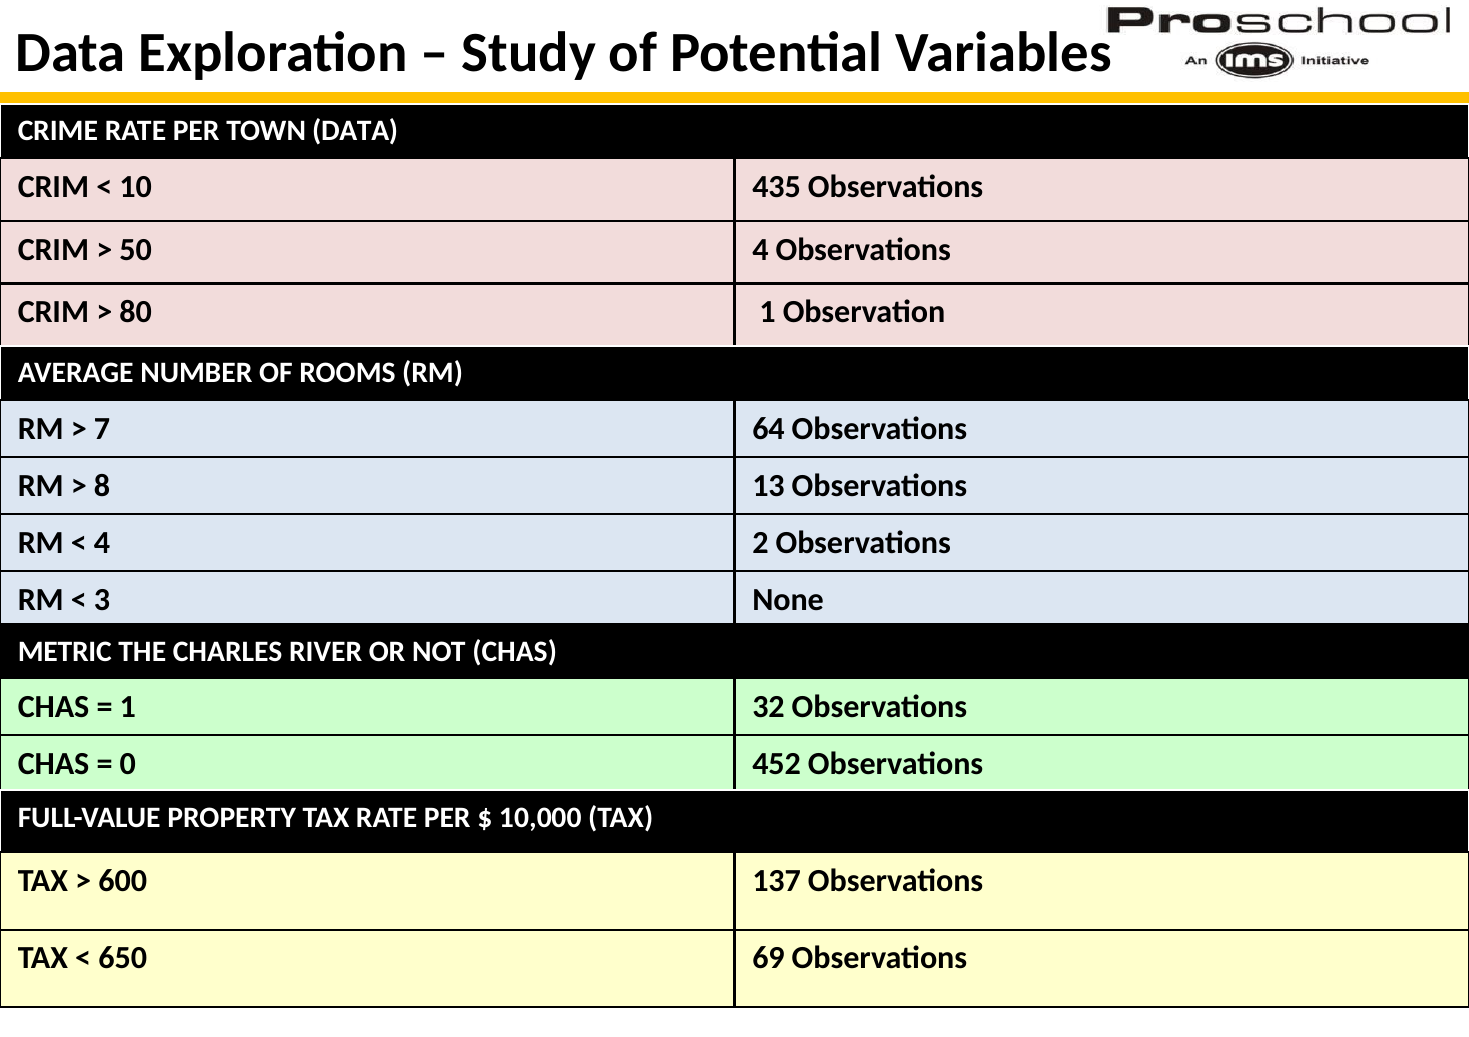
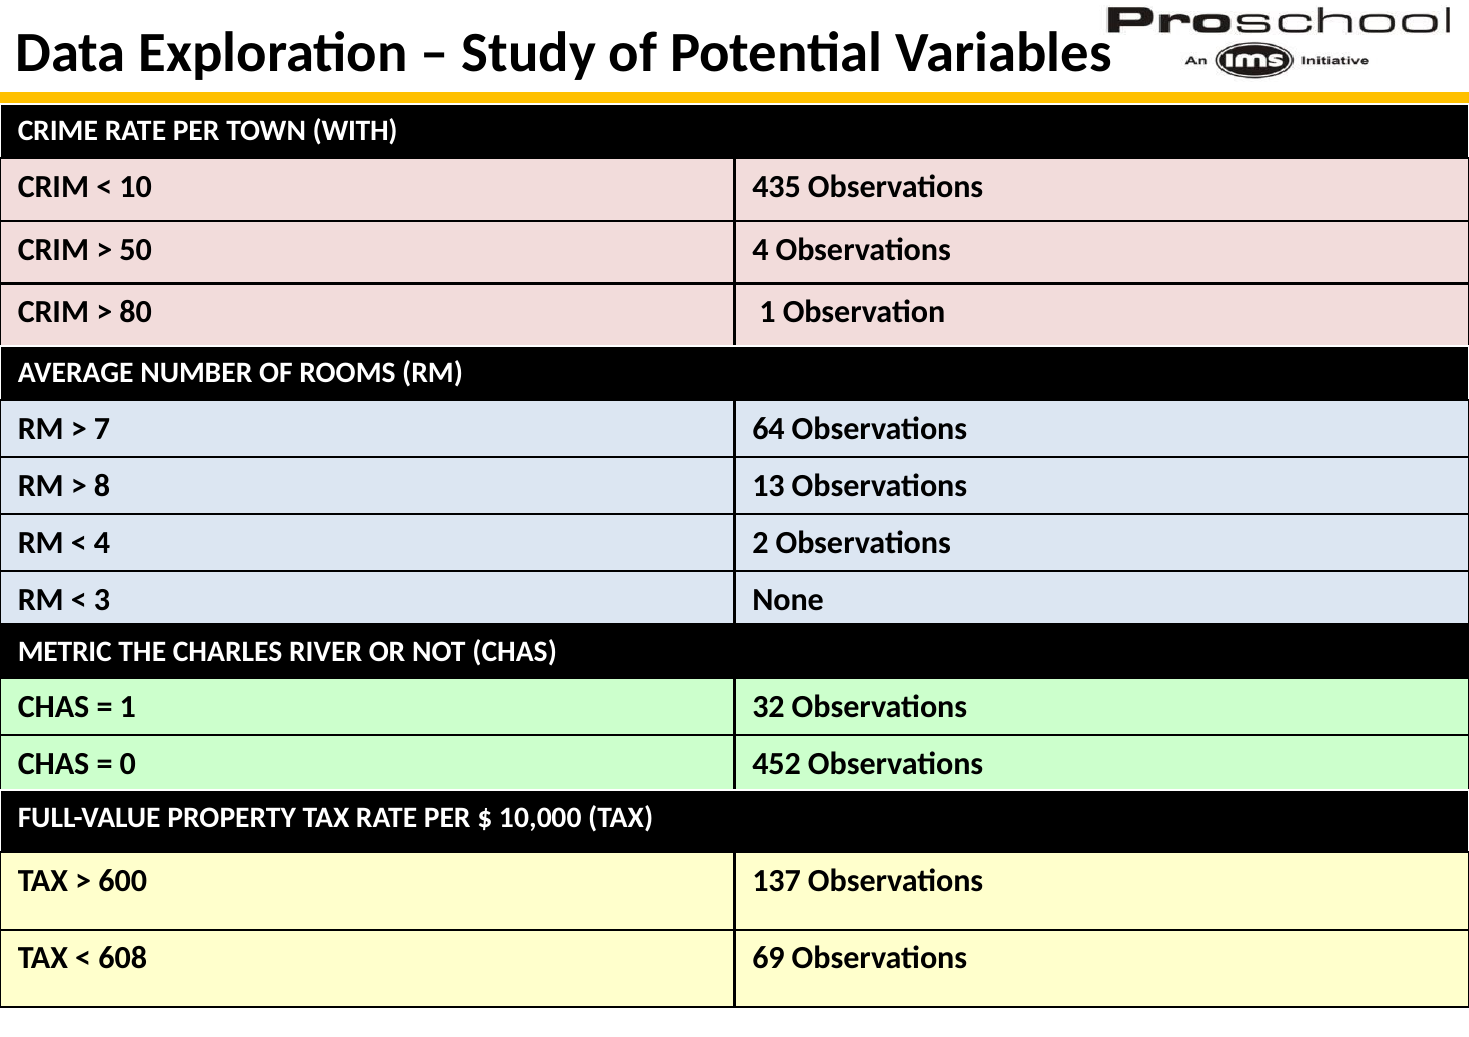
TOWN DATA: DATA -> WITH
650: 650 -> 608
